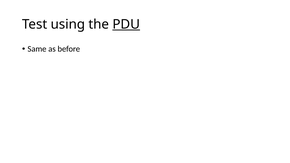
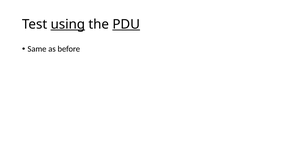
using underline: none -> present
